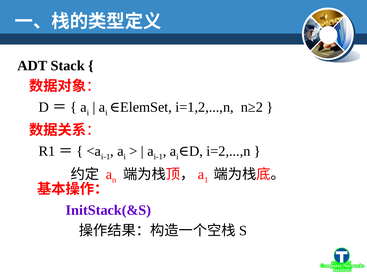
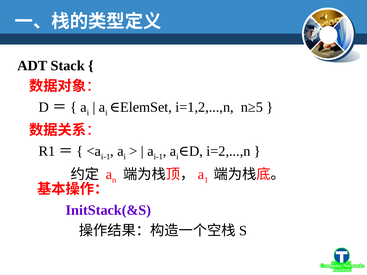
n≥2: n≥2 -> n≥5
